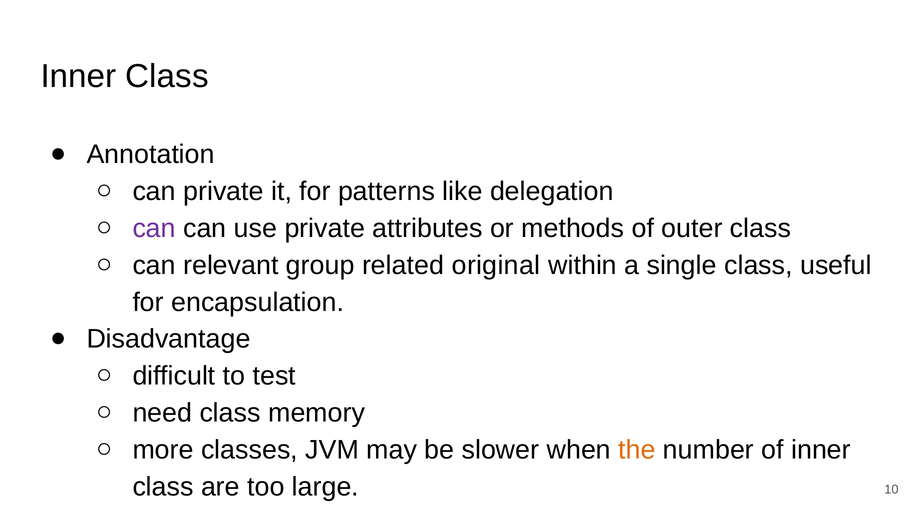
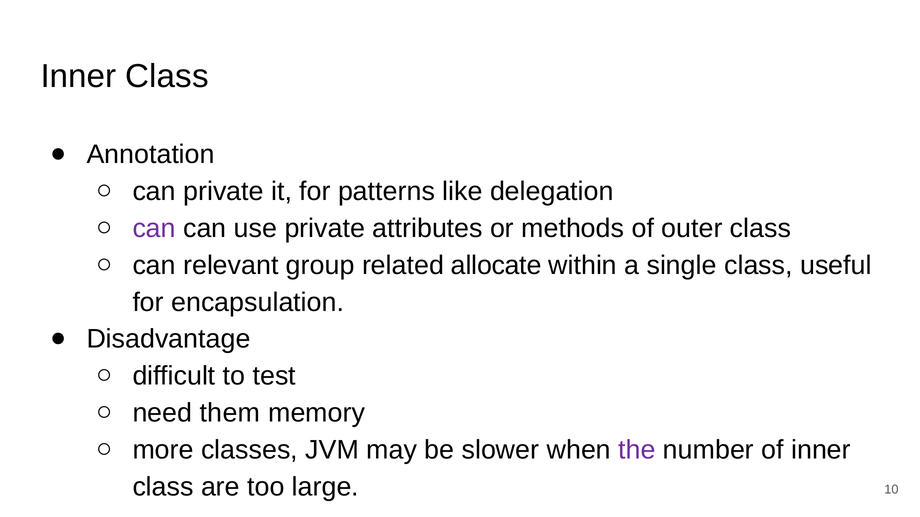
original: original -> allocate
need class: class -> them
the colour: orange -> purple
